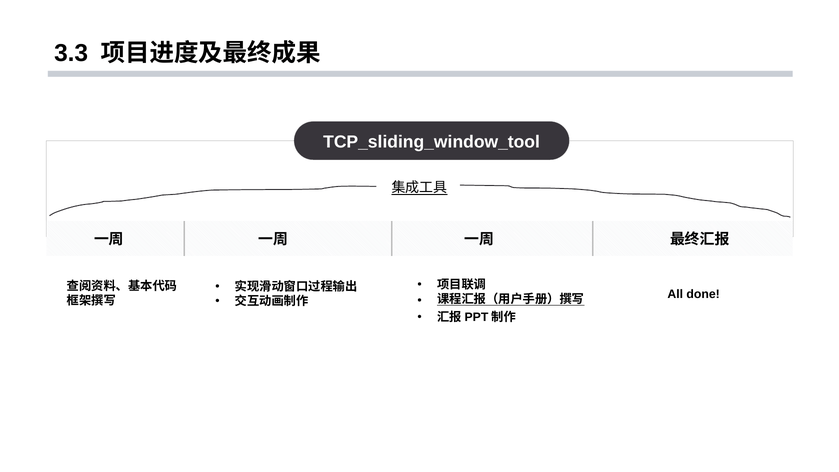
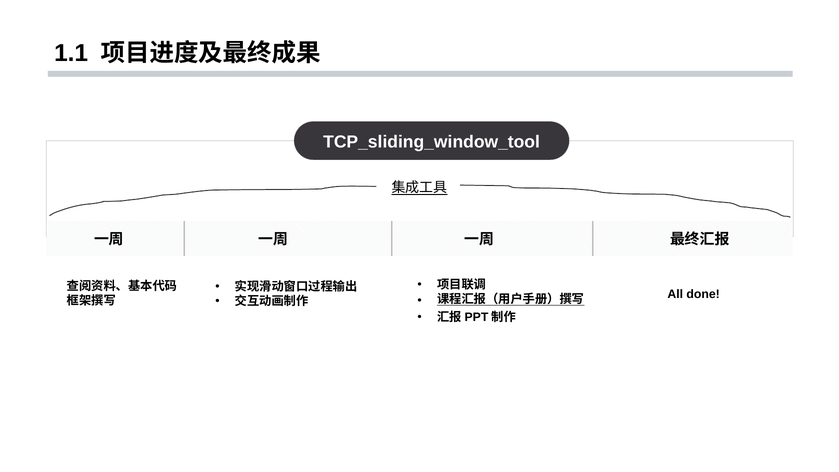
3.3: 3.3 -> 1.1
